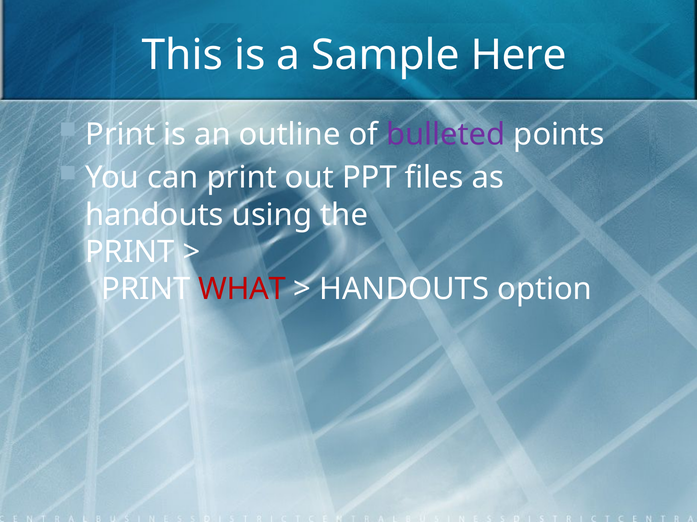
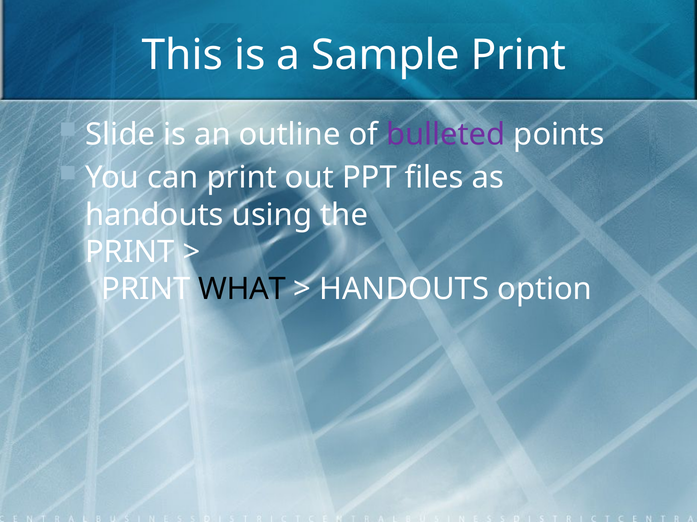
Sample Here: Here -> Print
Print at (120, 135): Print -> Slide
WHAT colour: red -> black
